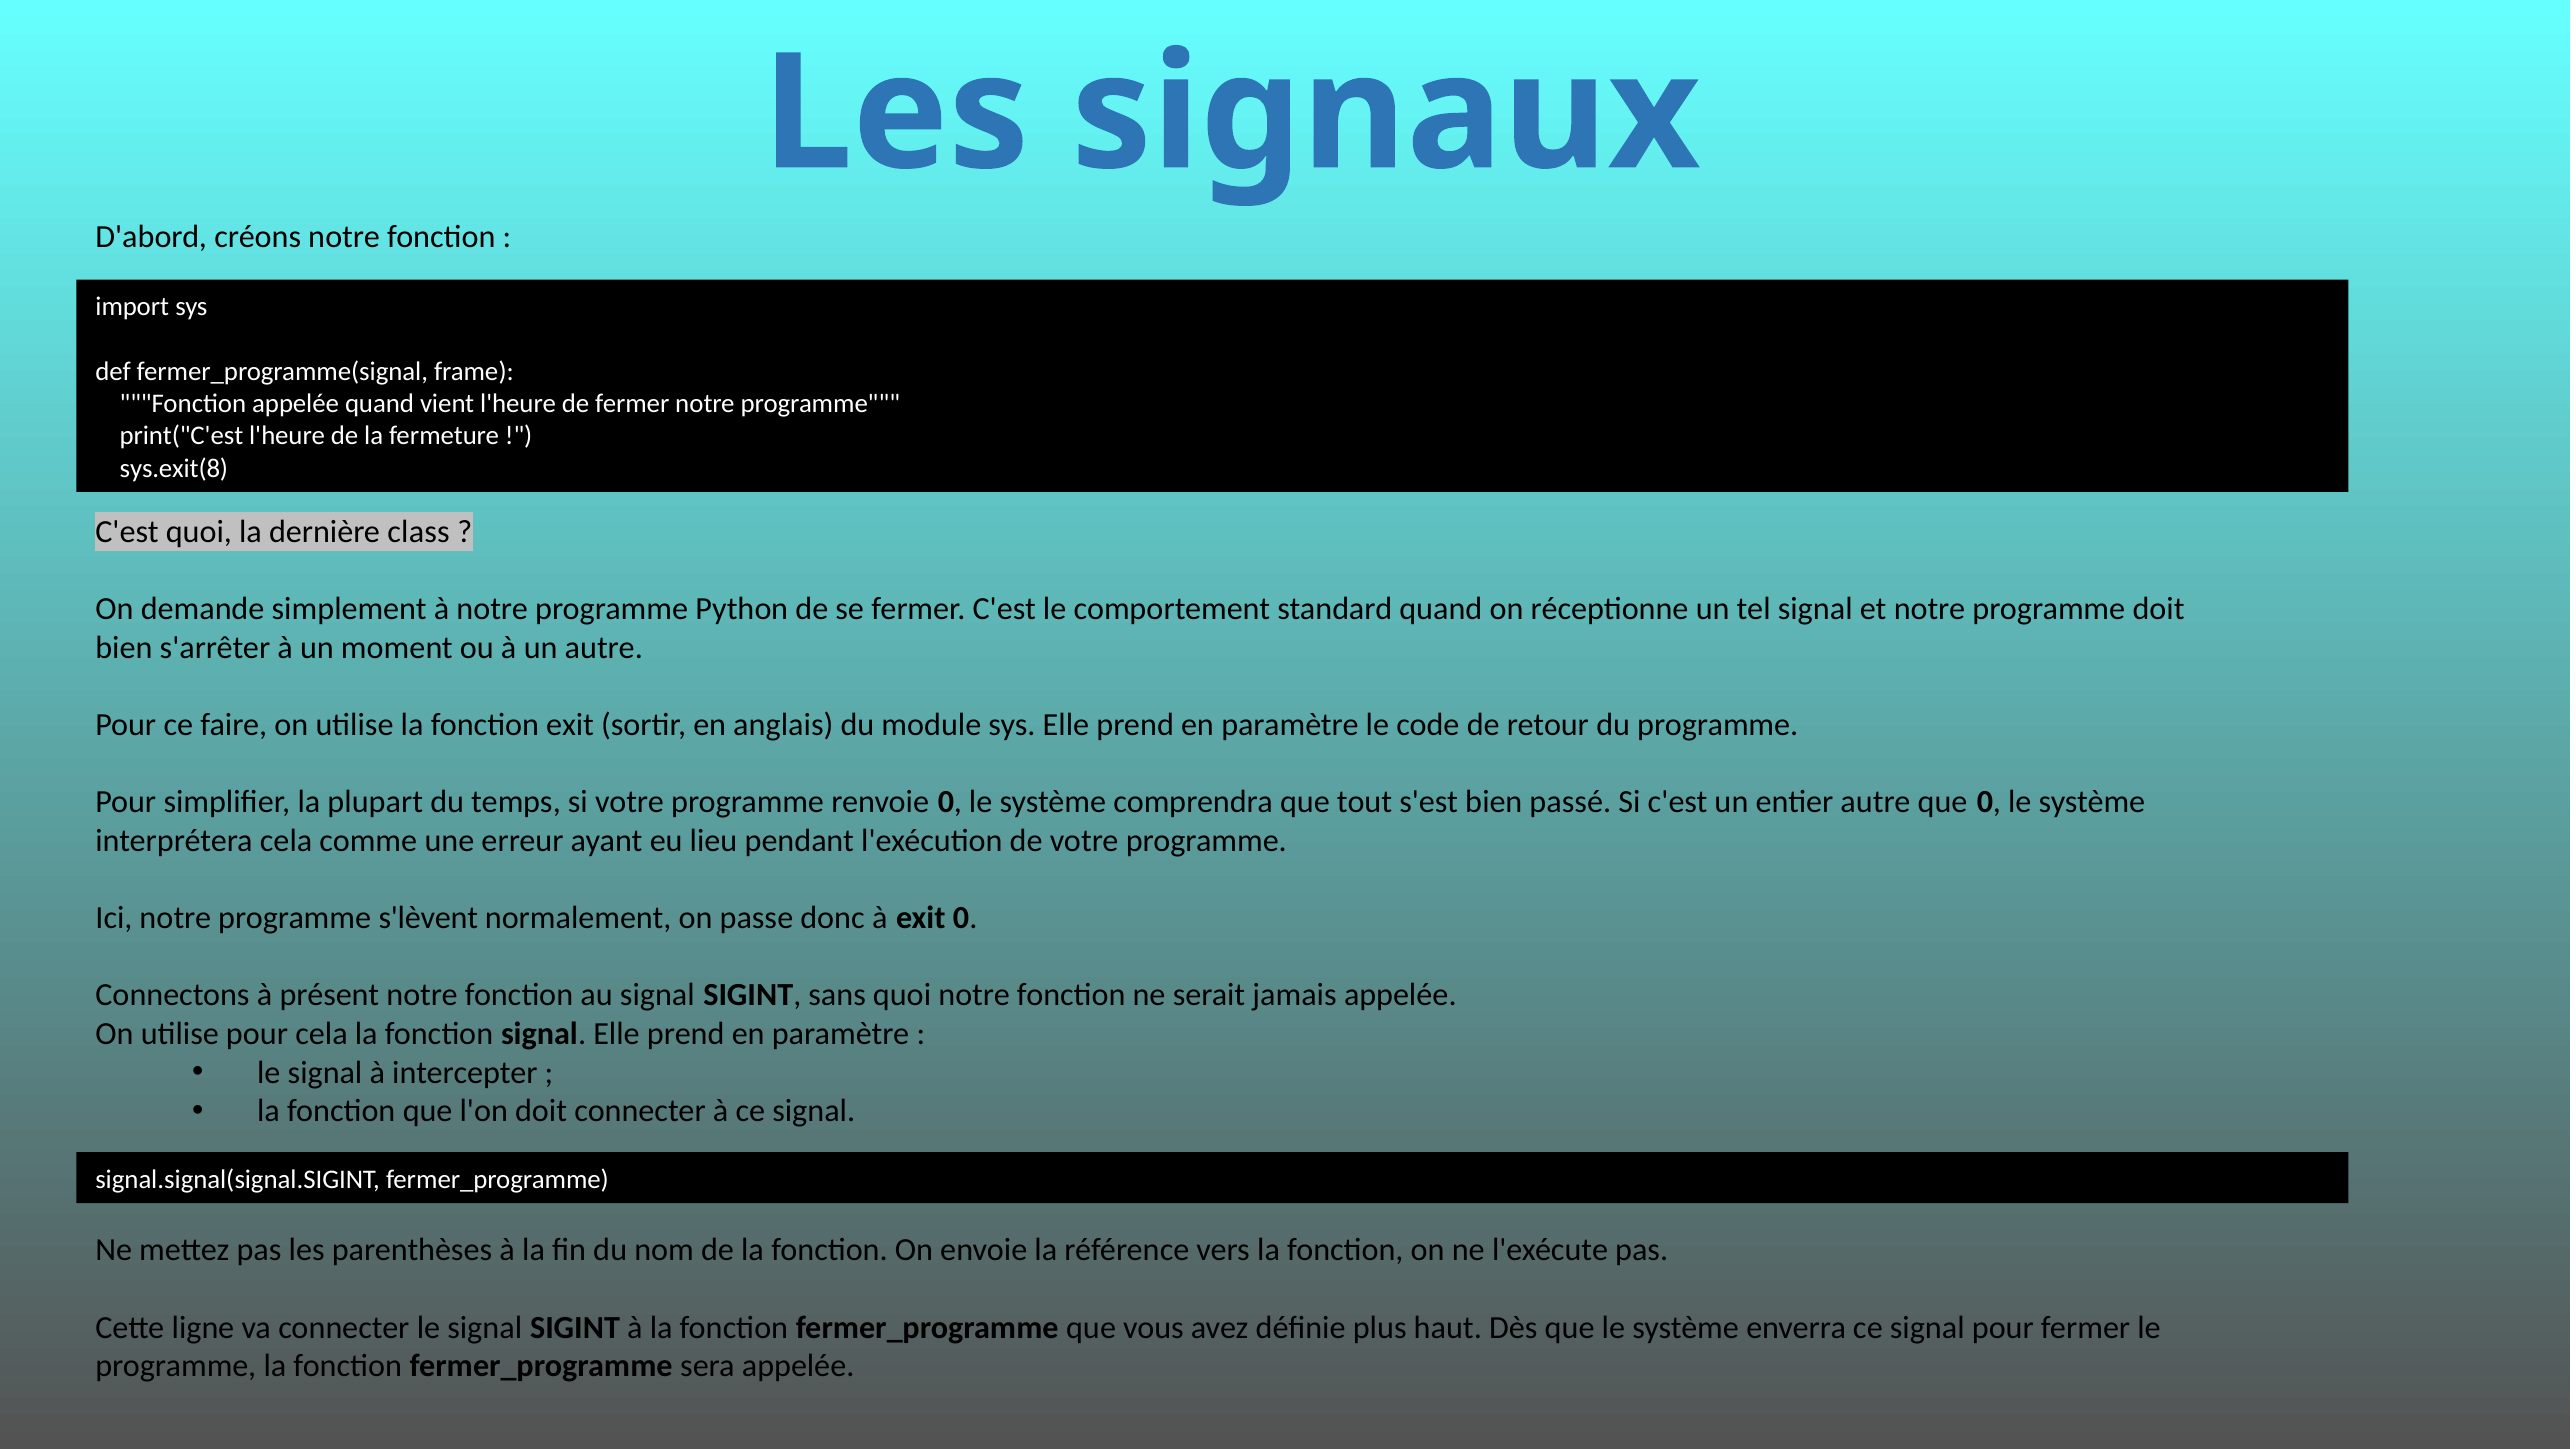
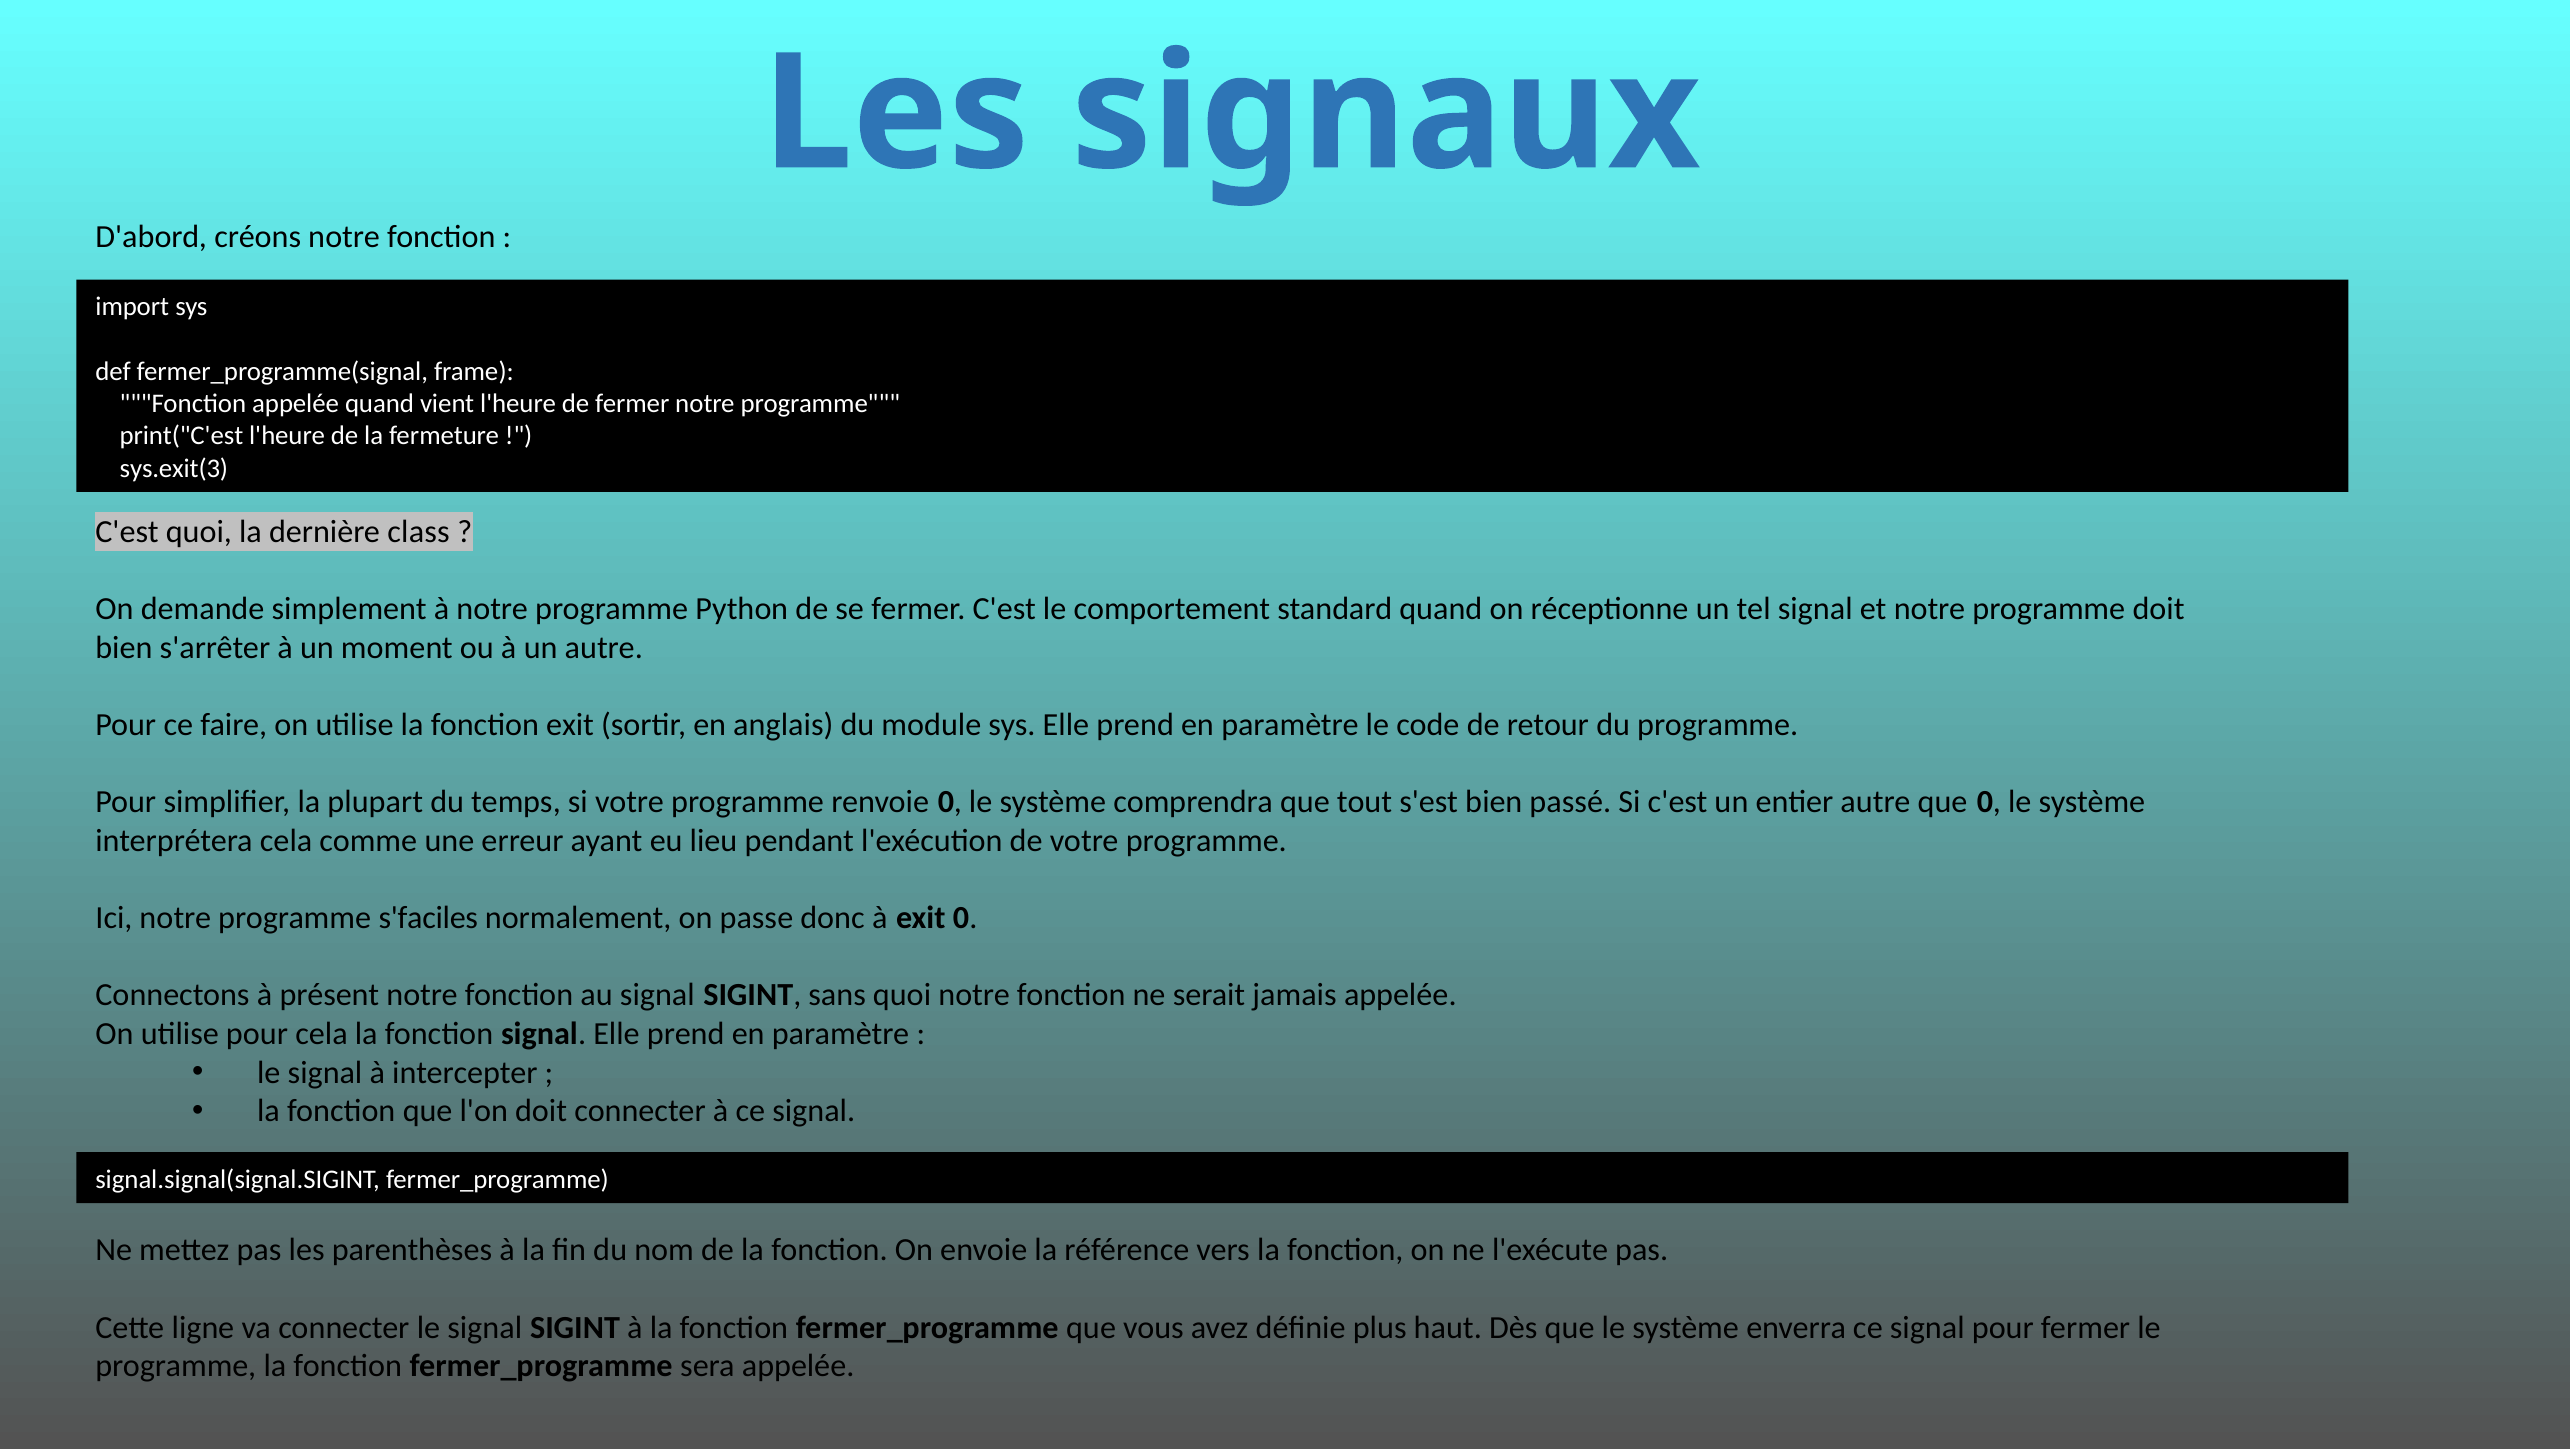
sys.exit(8: sys.exit(8 -> sys.exit(3
s'lèvent: s'lèvent -> s'faciles
